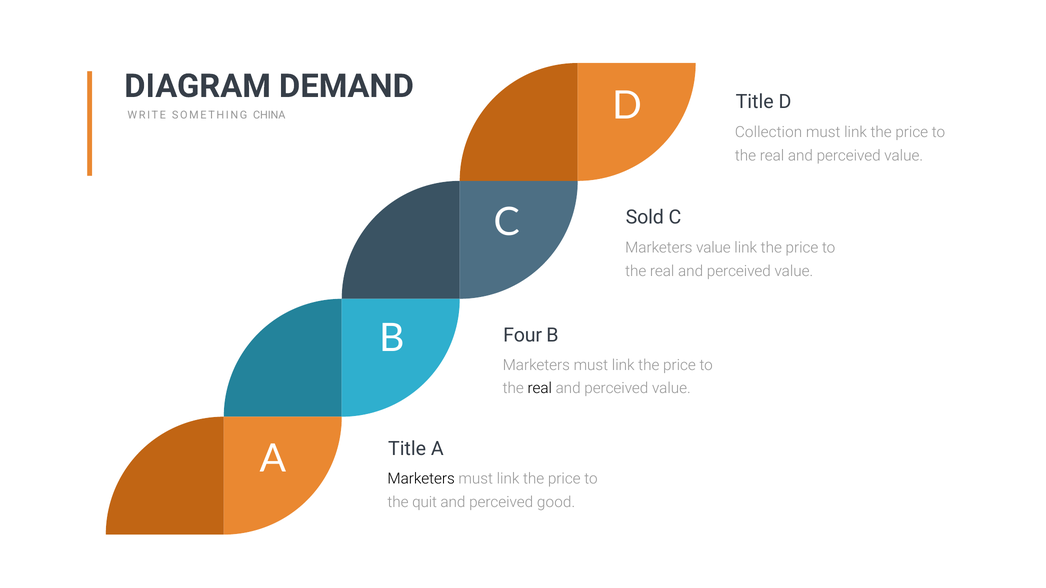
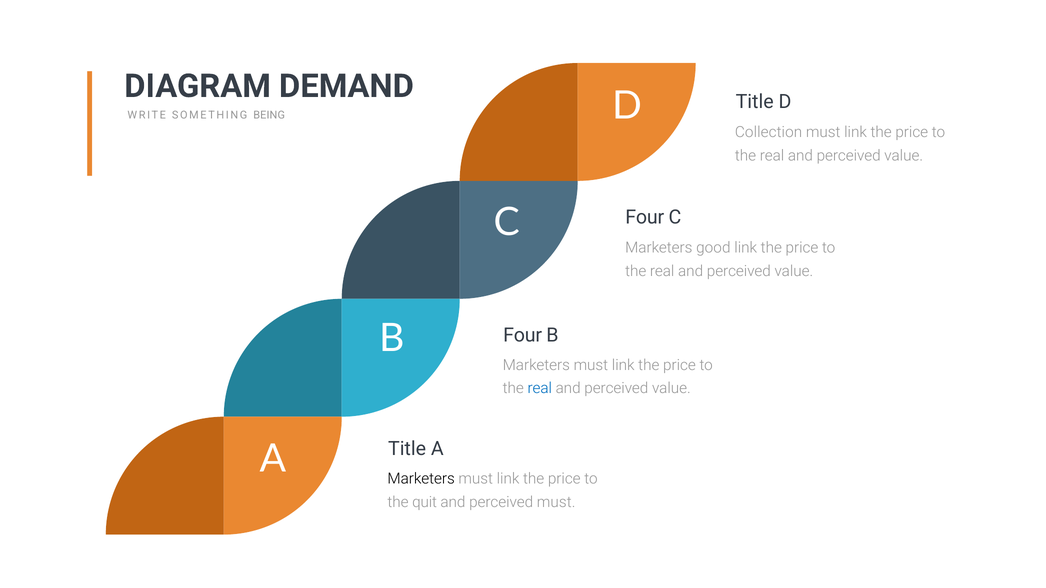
CHINA: CHINA -> BEING
Sold at (645, 217): Sold -> Four
Marketers value: value -> good
real at (540, 389) colour: black -> blue
perceived good: good -> must
